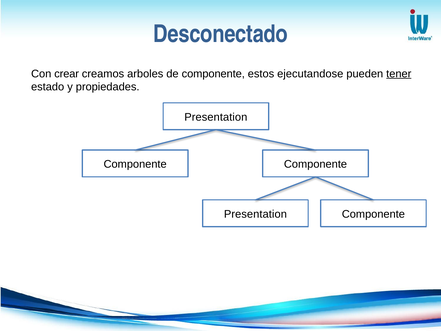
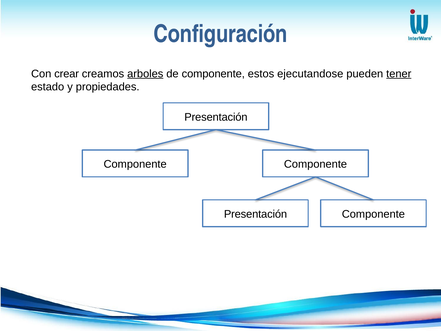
Desconectado: Desconectado -> Configuración
arboles underline: none -> present
Presentation at (216, 117): Presentation -> Presentación
Presentation at (255, 214): Presentation -> Presentación
